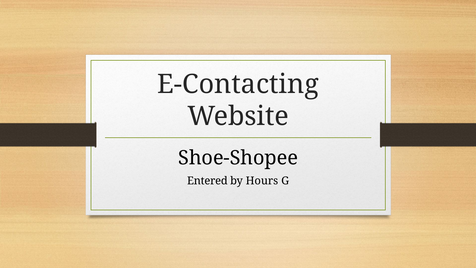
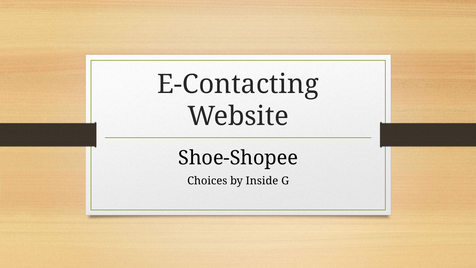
Entered: Entered -> Choices
Hours: Hours -> Inside
